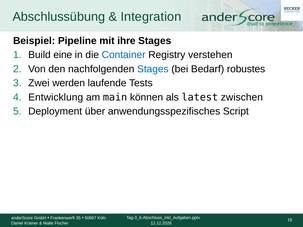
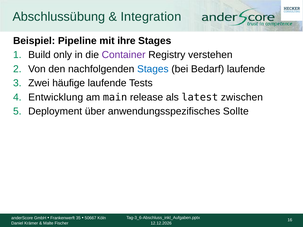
eine: eine -> only
Container colour: blue -> purple
Bedarf robustes: robustes -> laufende
werden: werden -> häufige
können: können -> release
Script: Script -> Sollte
